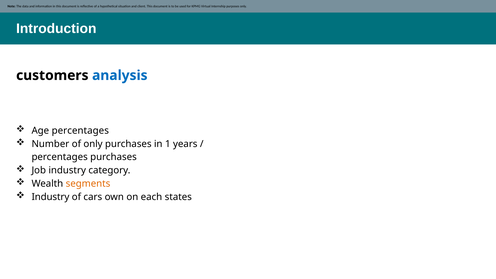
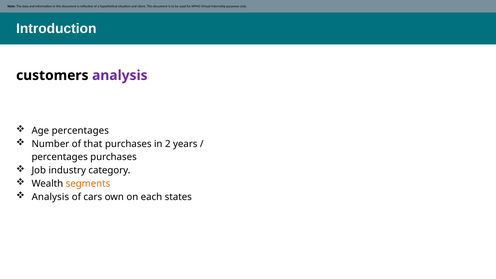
analysis at (120, 75) colour: blue -> purple
of only: only -> that
1: 1 -> 2
Industry at (50, 197): Industry -> Analysis
